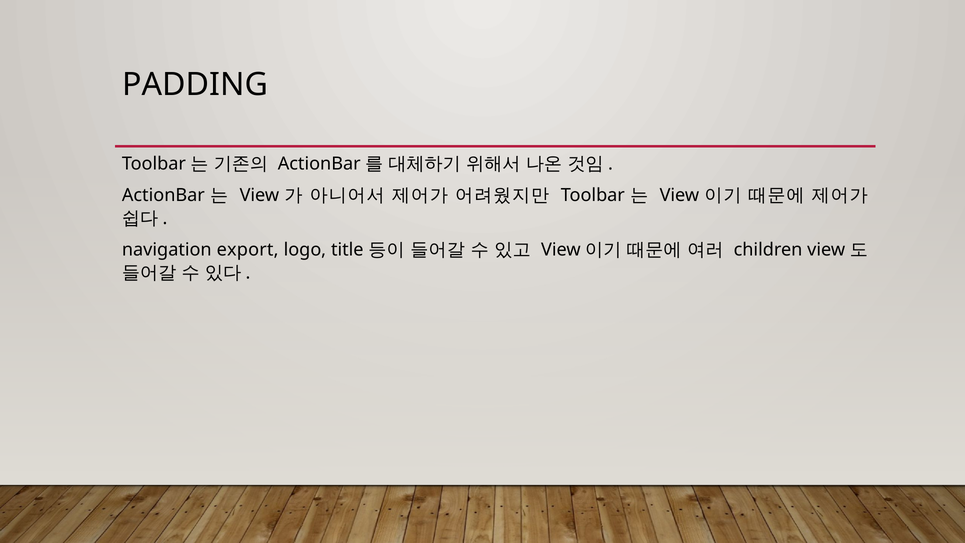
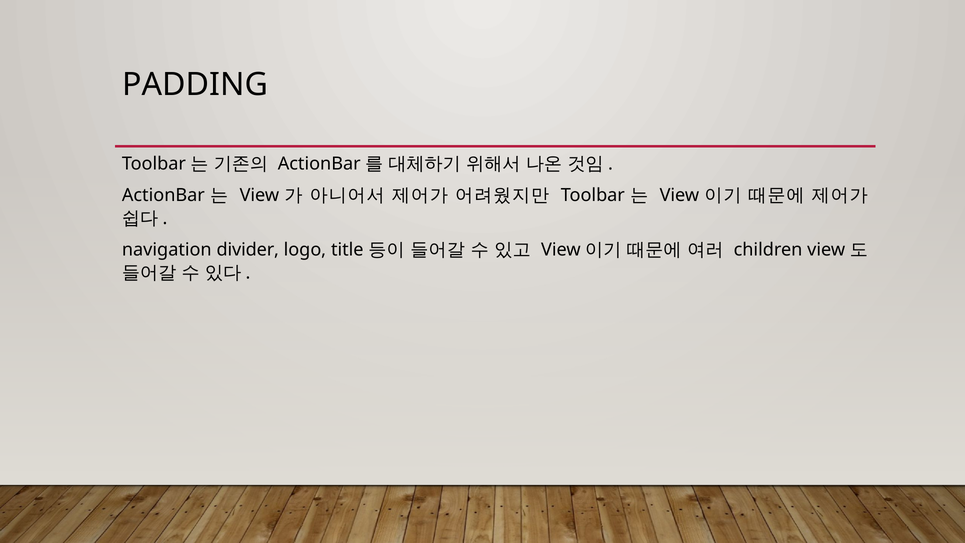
export: export -> divider
